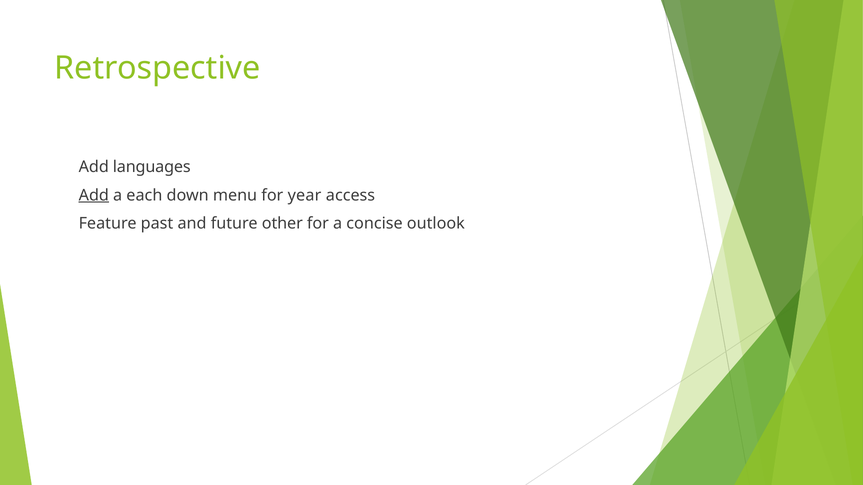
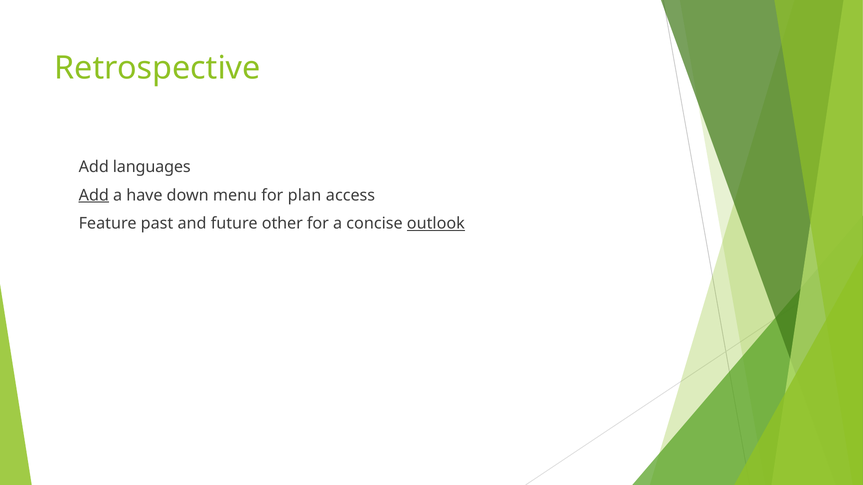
each: each -> have
year: year -> plan
outlook underline: none -> present
